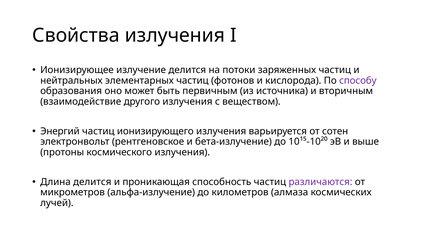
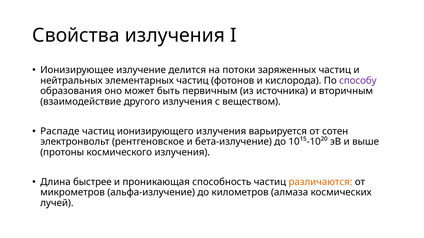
Энергий: Энергий -> Распаде
Длина делится: делится -> быстрее
различаются colour: purple -> orange
